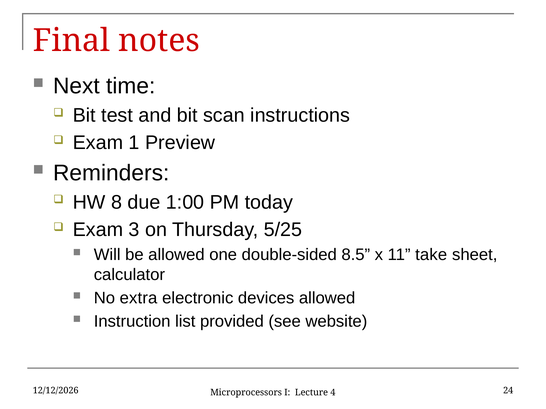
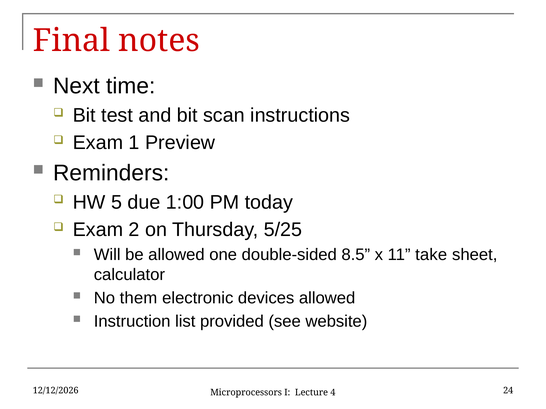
8: 8 -> 5
3: 3 -> 2
extra: extra -> them
